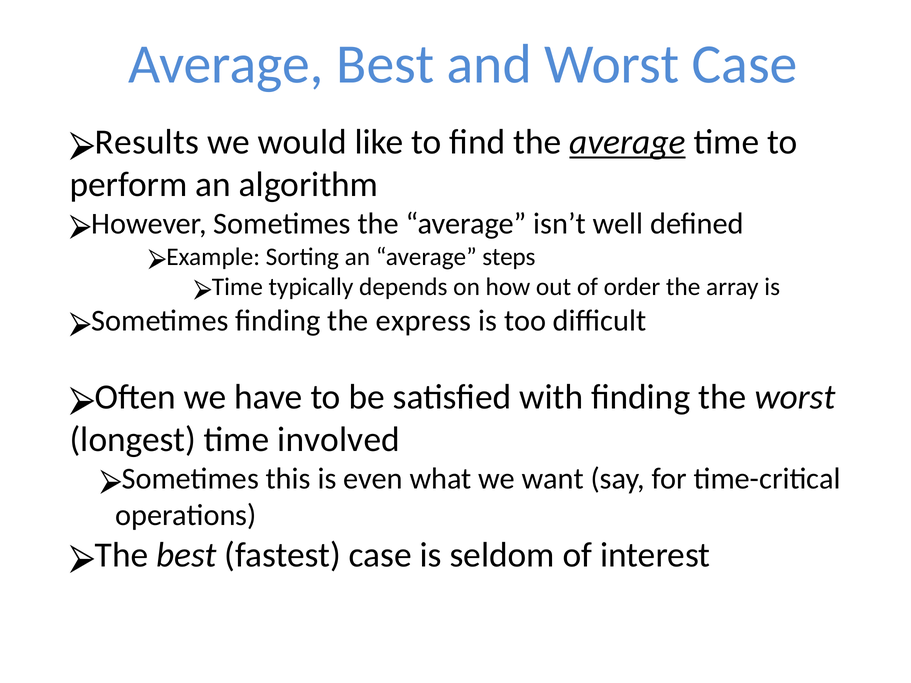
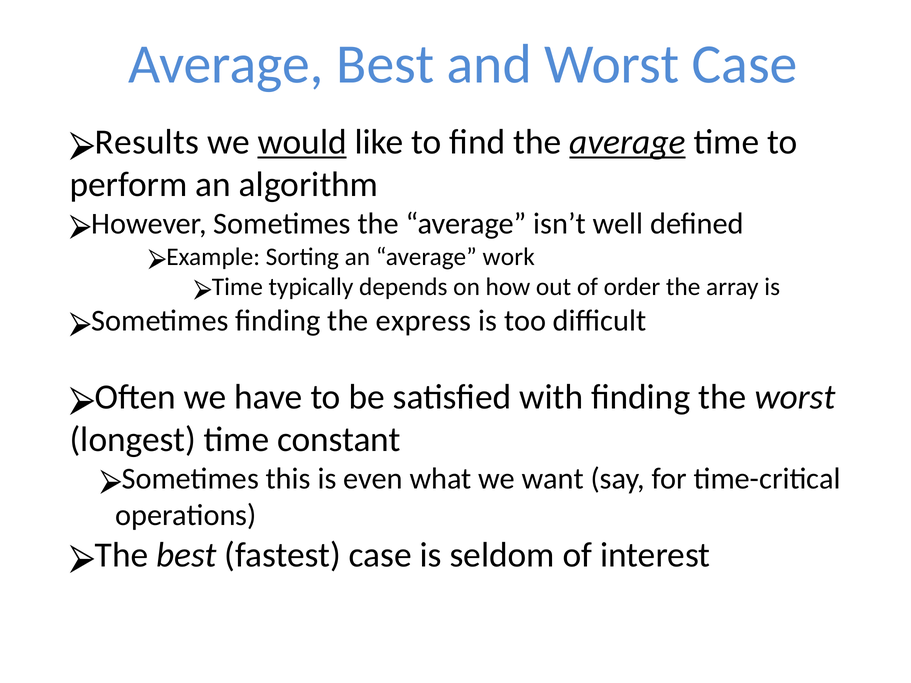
would underline: none -> present
steps: steps -> work
involved: involved -> constant
